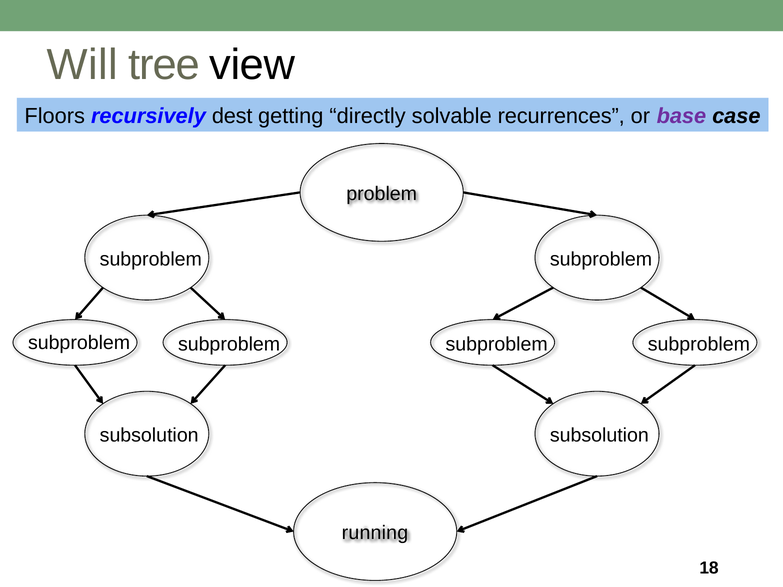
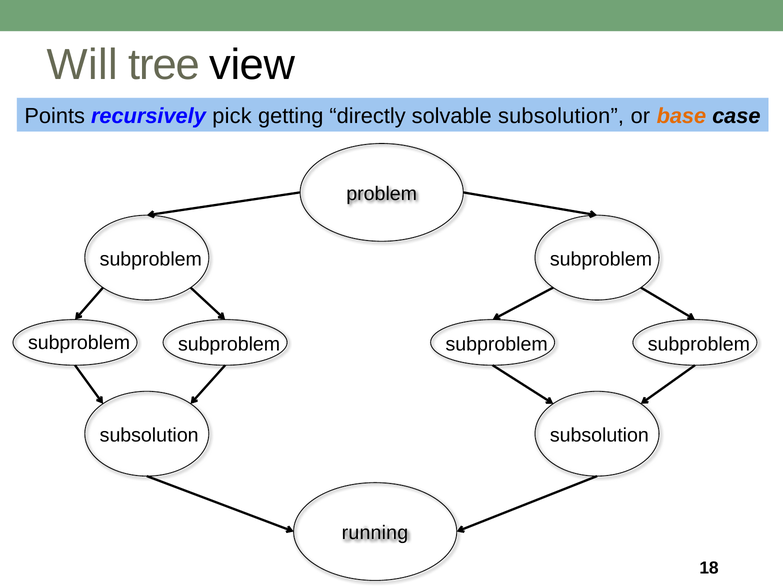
Floors: Floors -> Points
dest: dest -> pick
solvable recurrences: recurrences -> subsolution
base colour: purple -> orange
